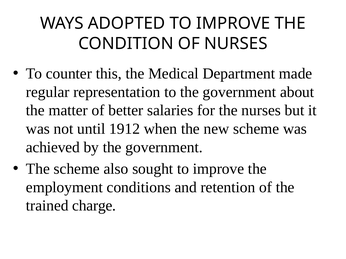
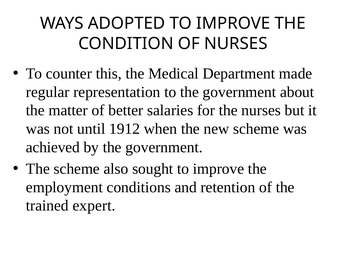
charge: charge -> expert
